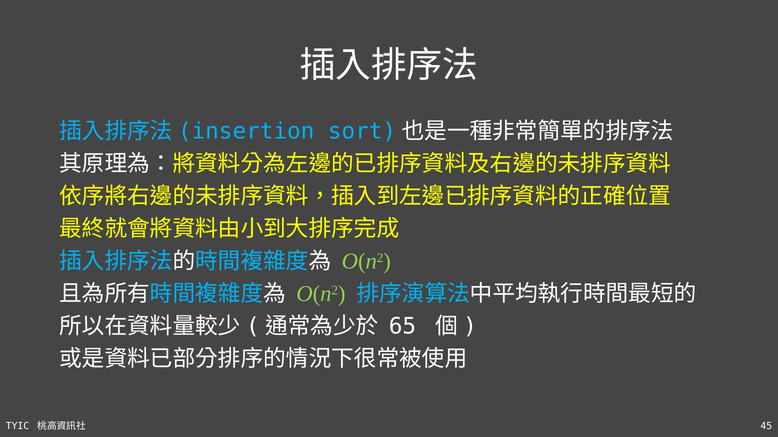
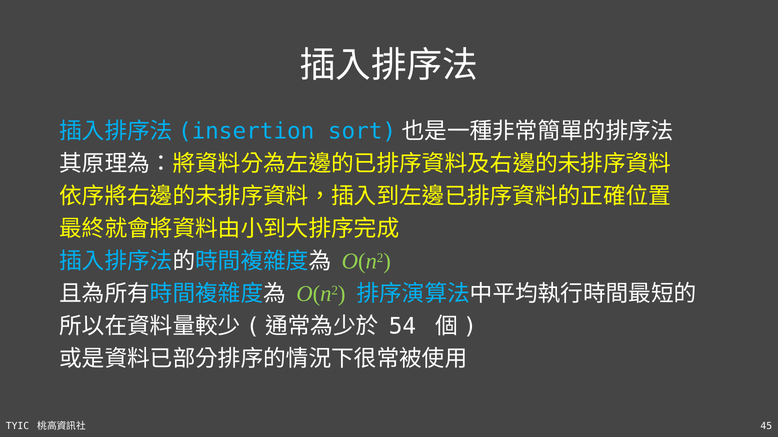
65: 65 -> 54
